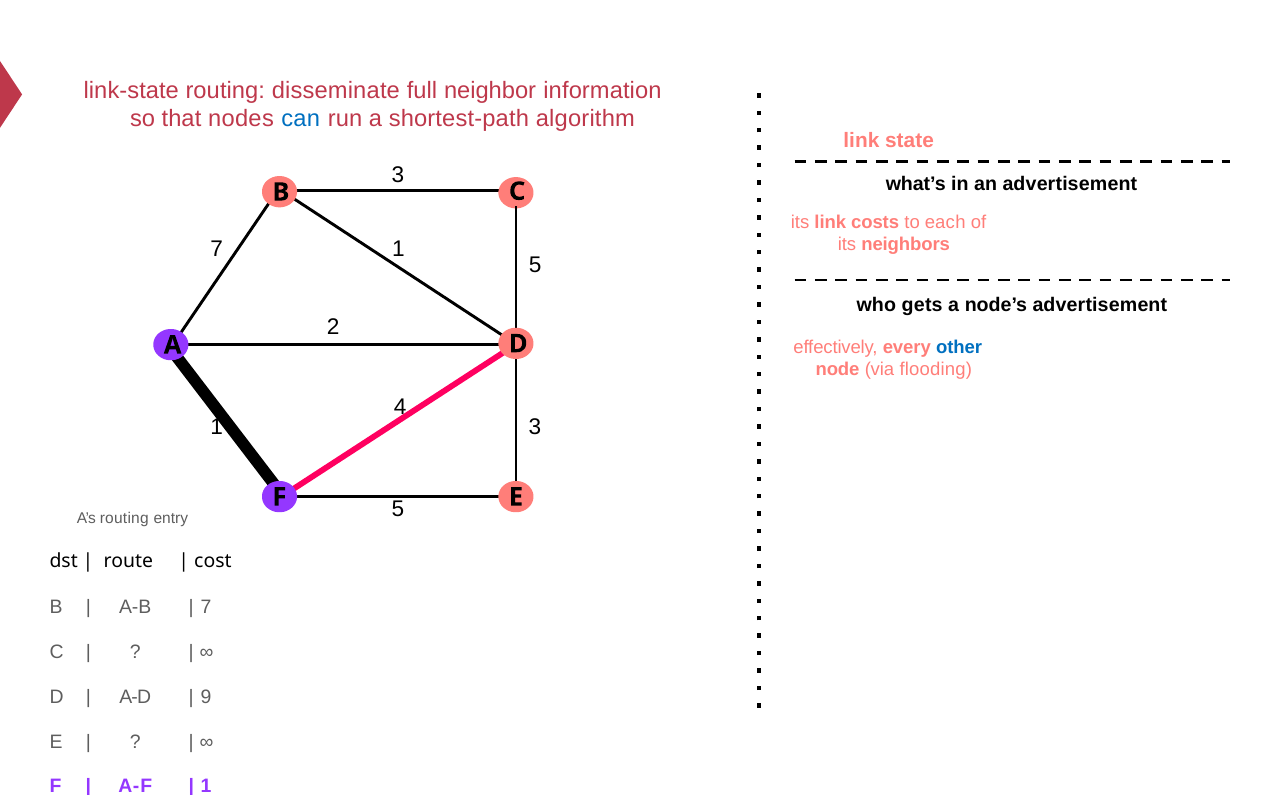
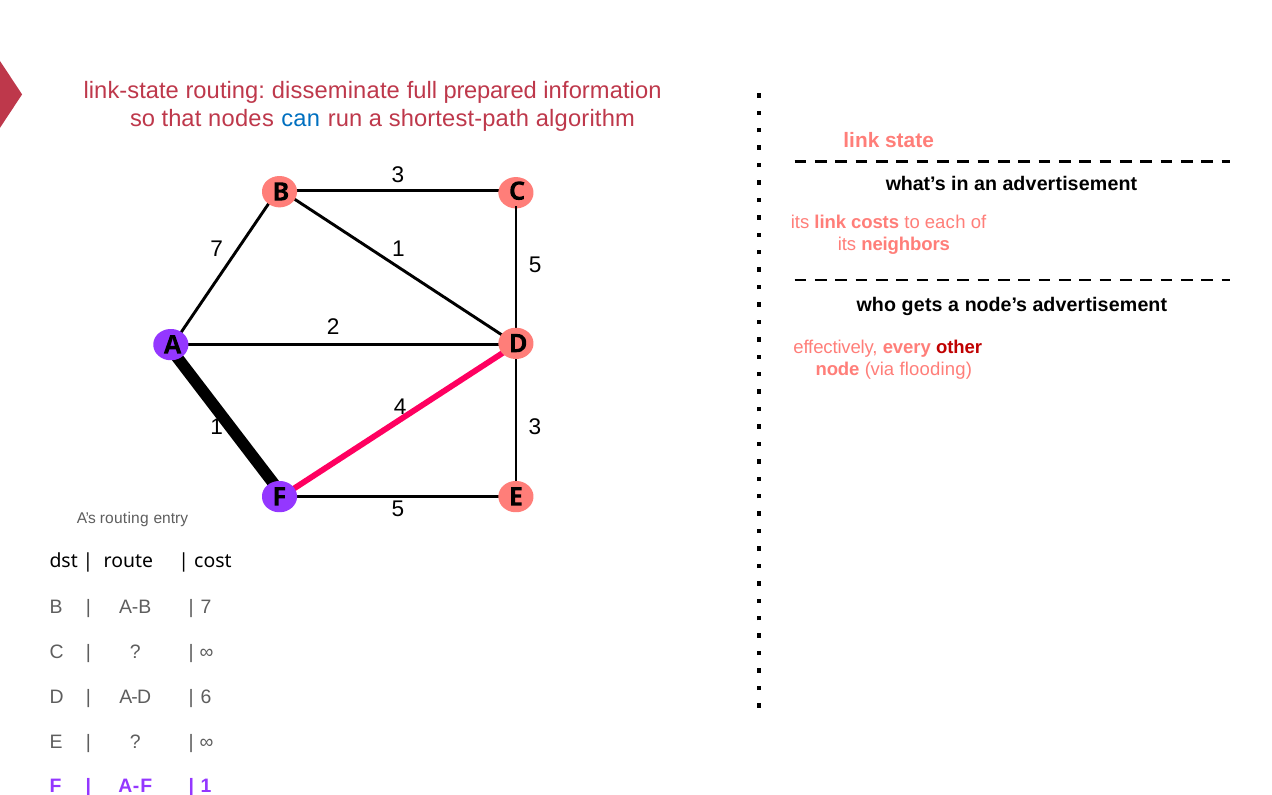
neighbor: neighbor -> prepared
other colour: blue -> red
9: 9 -> 6
